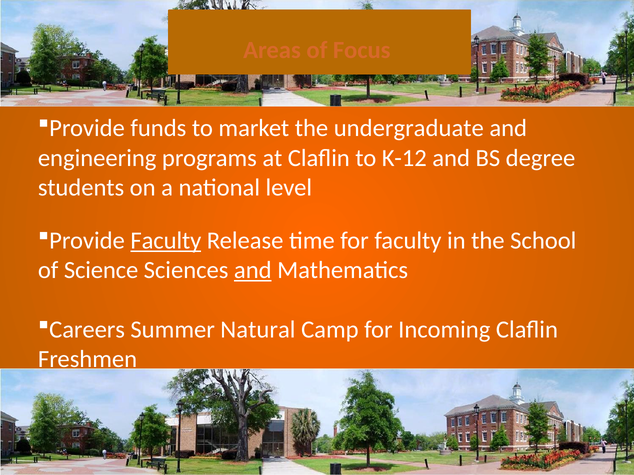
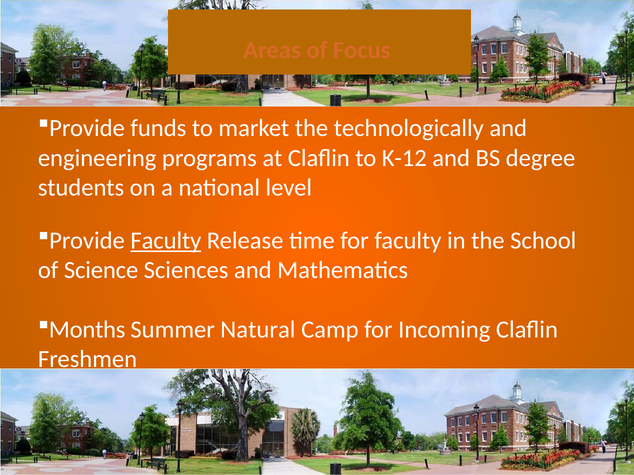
undergraduate: undergraduate -> technologically
and at (253, 271) underline: present -> none
Careers: Careers -> Months
